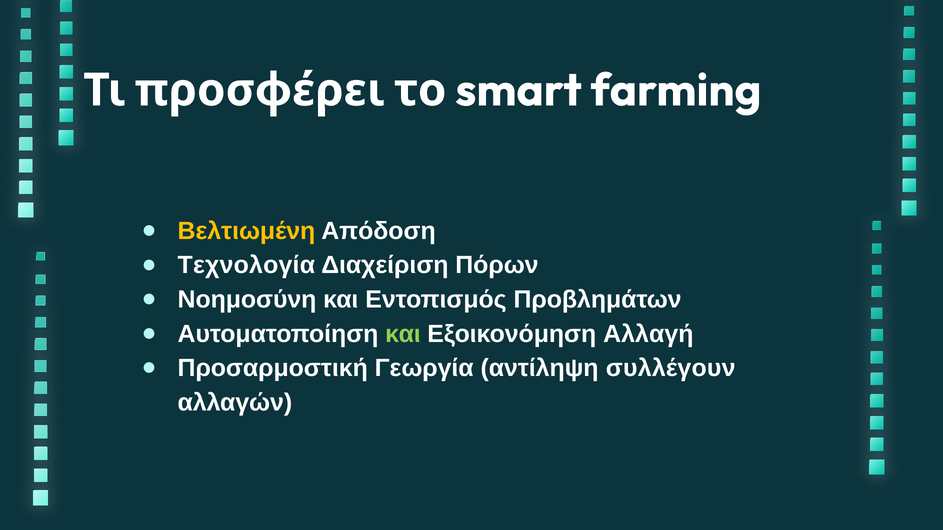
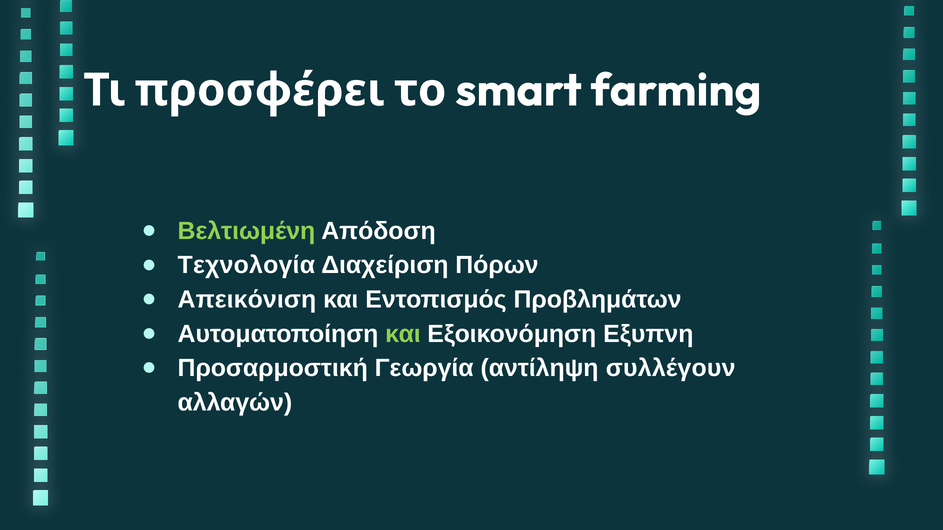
Βελτιωμένη colour: yellow -> light green
Νοημοσύνη: Νοημοσύνη -> Απεικόνιση
Αλλαγή: Αλλαγή -> Εξυπνη
